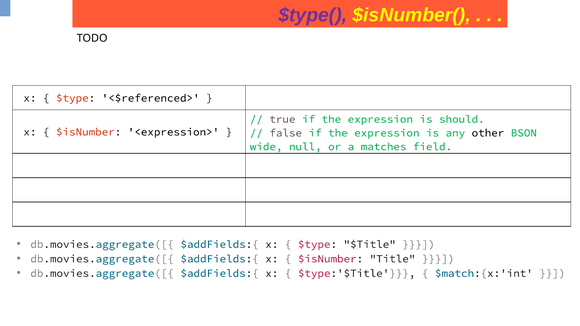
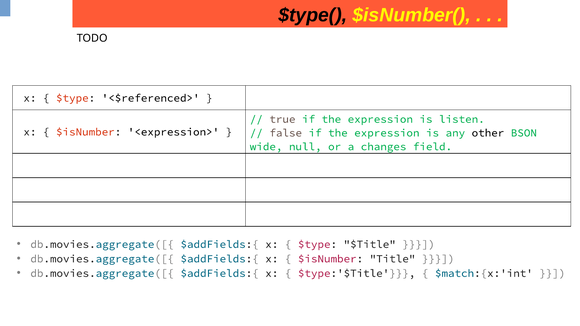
$type( colour: purple -> black
should: should -> listen
matches: matches -> changes
